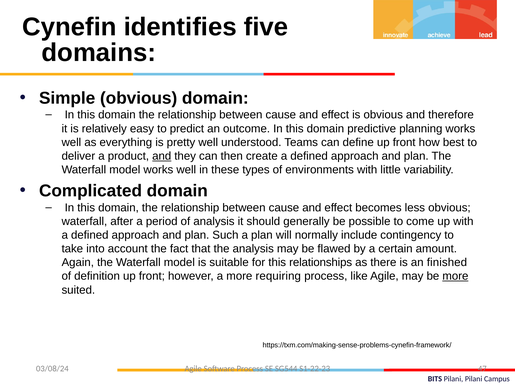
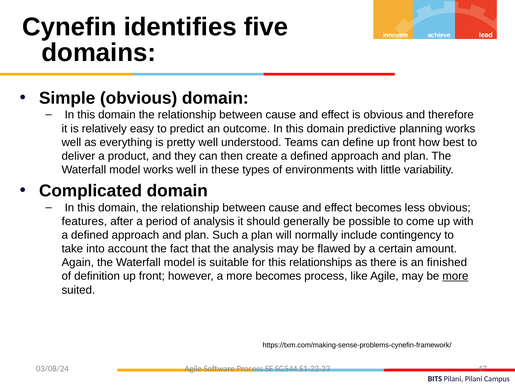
and at (162, 156) underline: present -> none
waterfall at (84, 221): waterfall -> features
more requiring: requiring -> becomes
